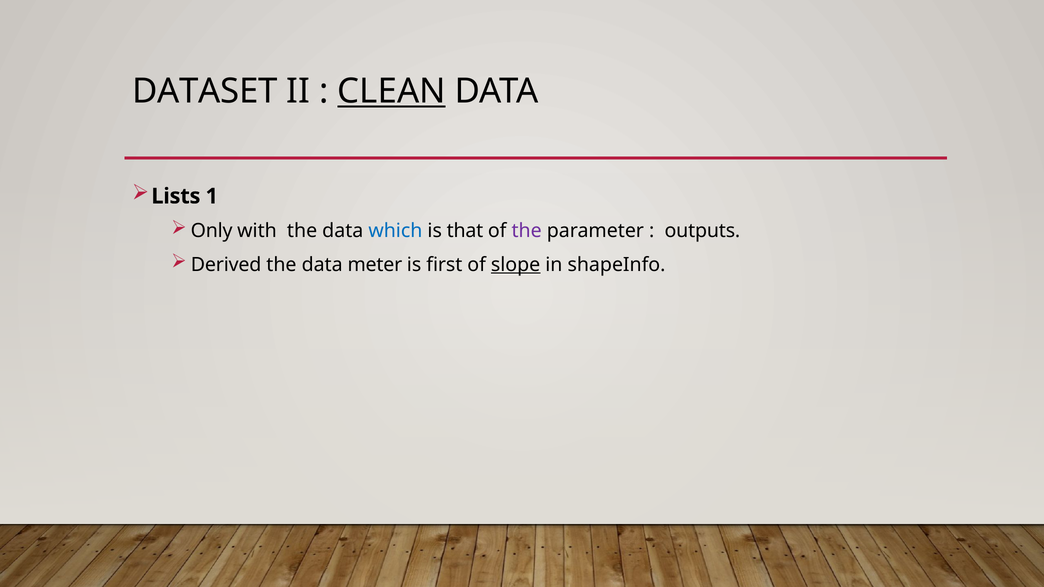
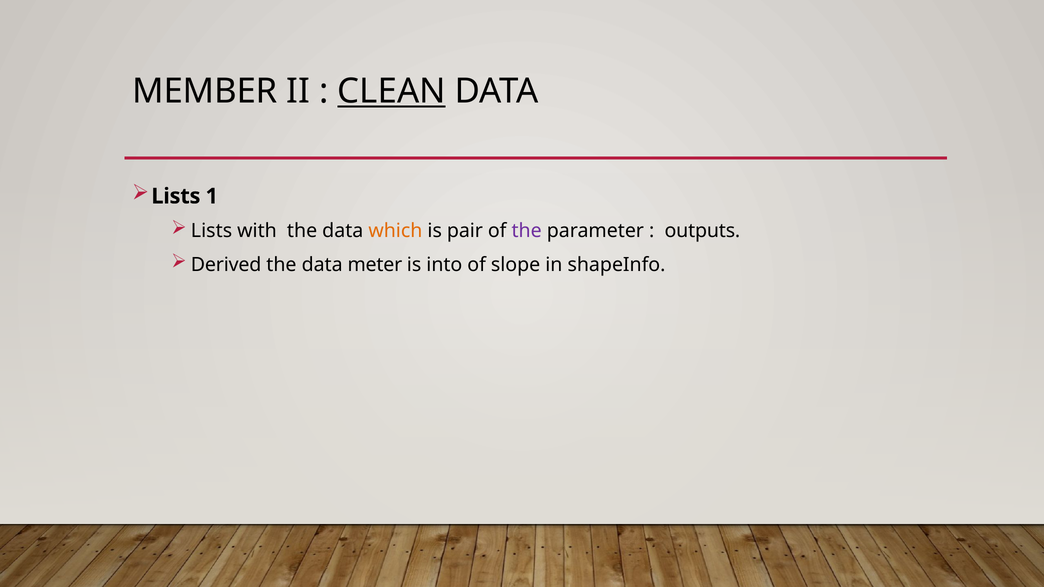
DATASET: DATASET -> MEMBER
Only at (212, 231): Only -> Lists
which colour: blue -> orange
that: that -> pair
first: first -> into
slope underline: present -> none
